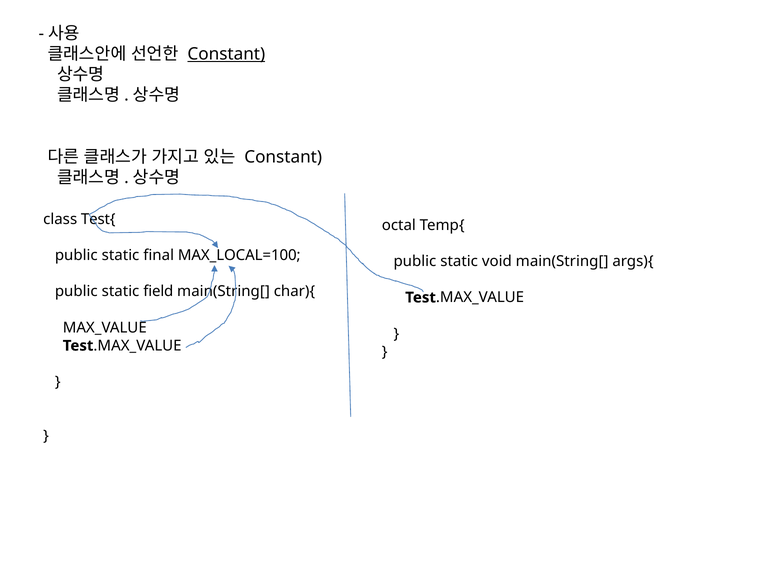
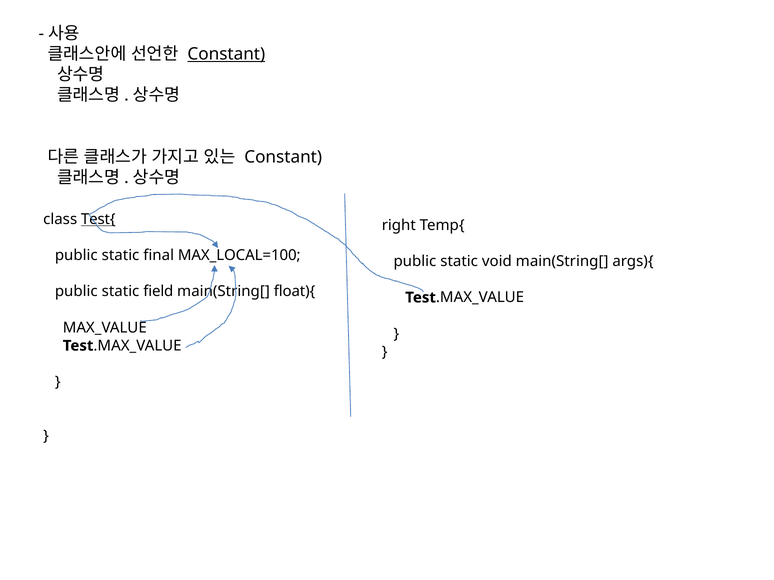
Test{ underline: none -> present
octal: octal -> right
char){: char){ -> float){
